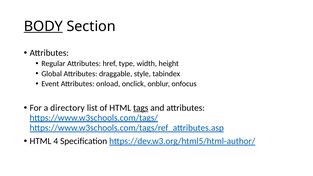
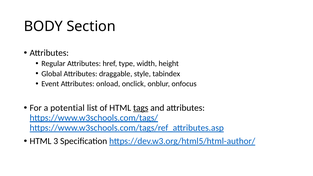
BODY underline: present -> none
directory: directory -> potential
4: 4 -> 3
